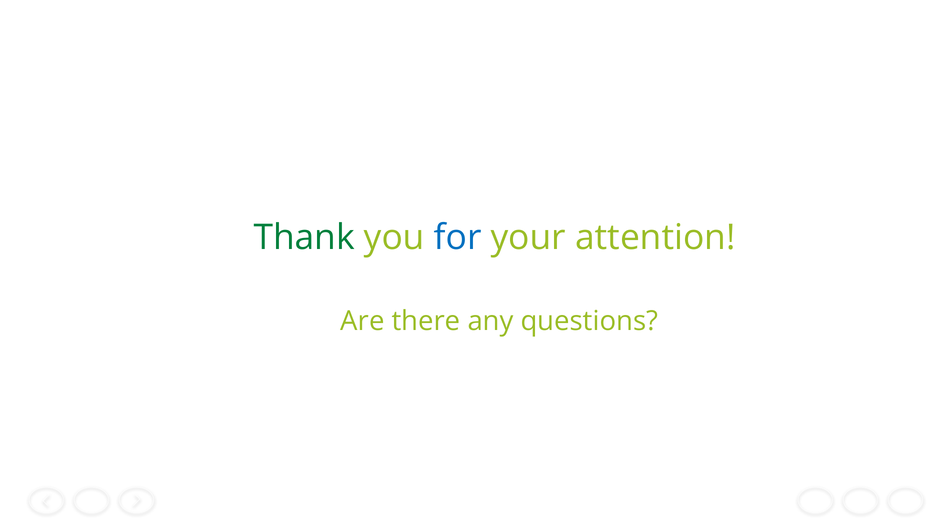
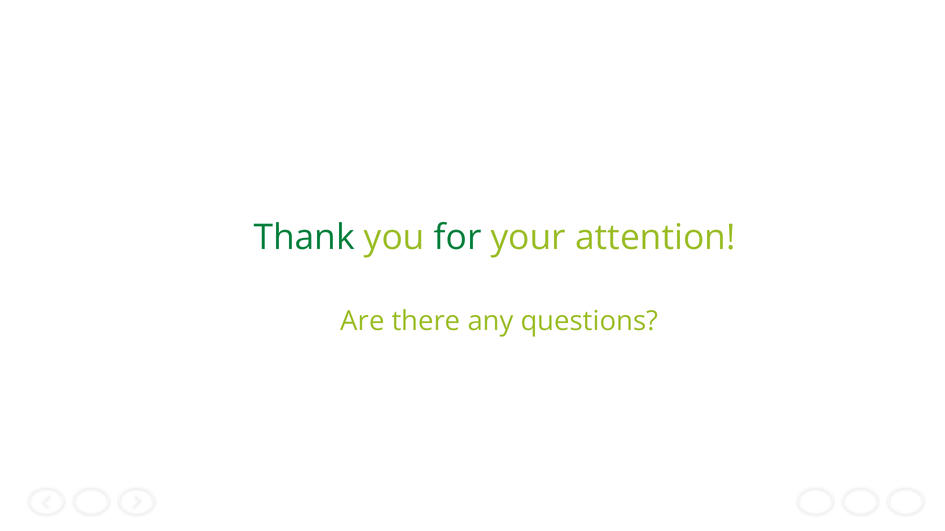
for colour: blue -> green
